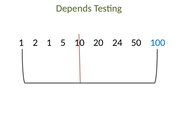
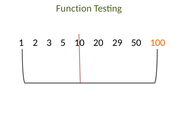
Depends: Depends -> Function
2 1: 1 -> 3
24: 24 -> 29
100 colour: blue -> orange
